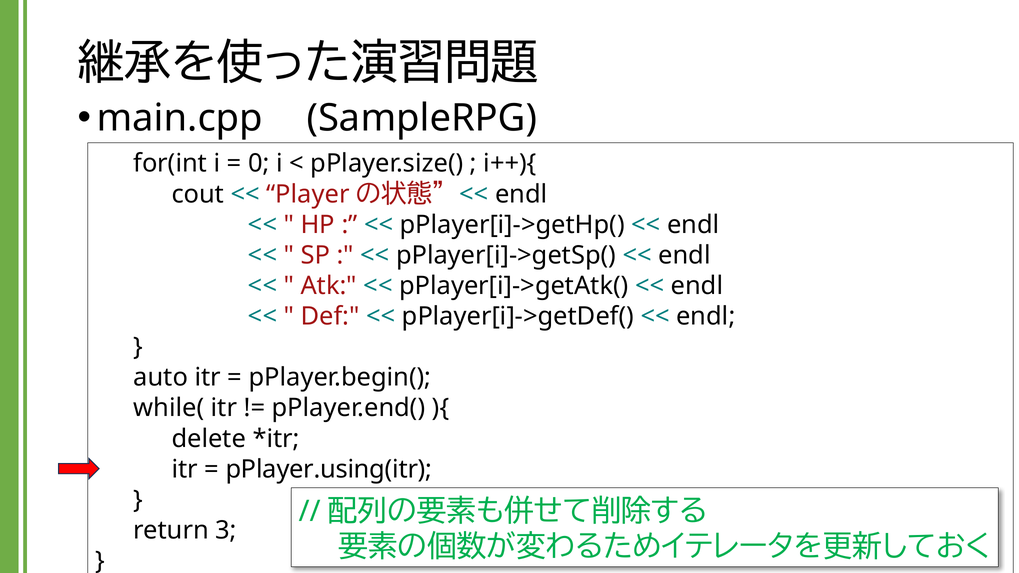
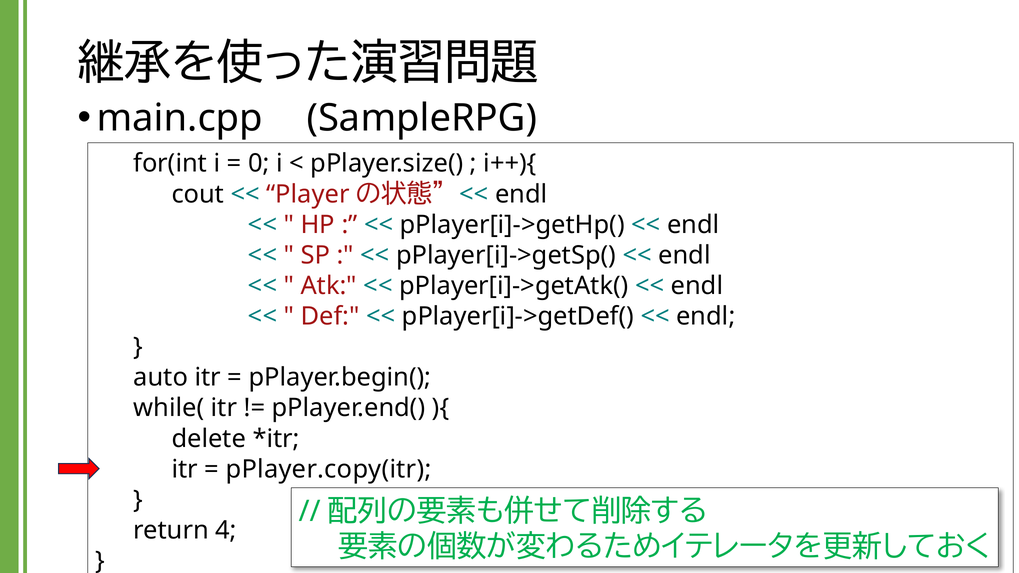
pPlayer.using(itr: pPlayer.using(itr -> pPlayer.copy(itr
3: 3 -> 4
